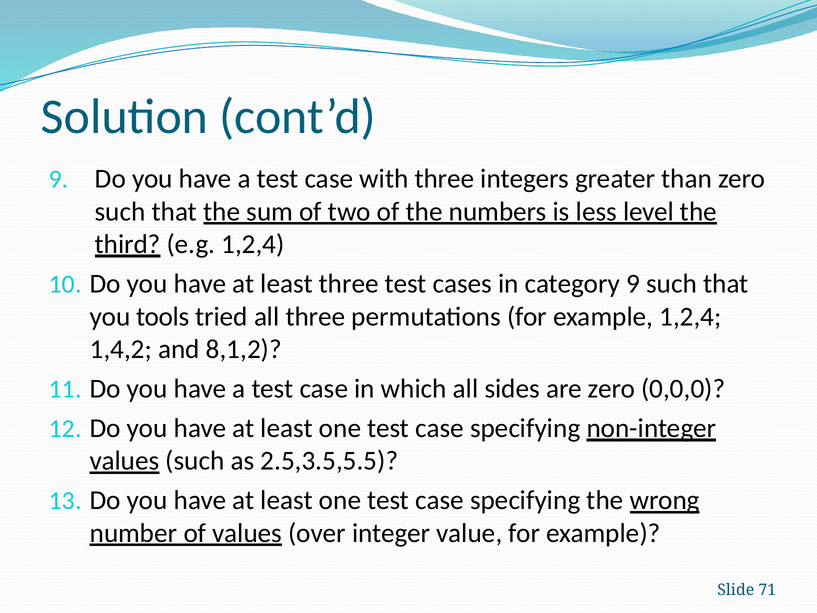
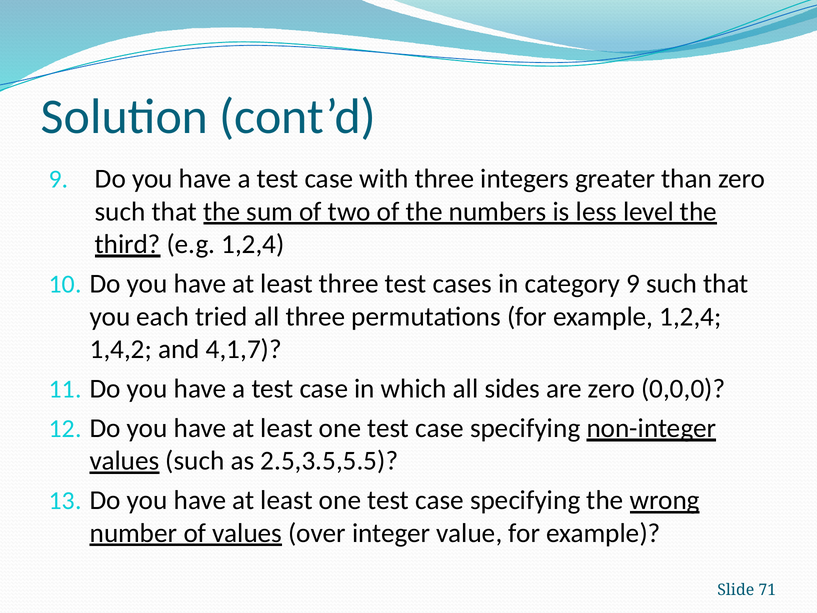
tools: tools -> each
8,1,2: 8,1,2 -> 4,1,7
